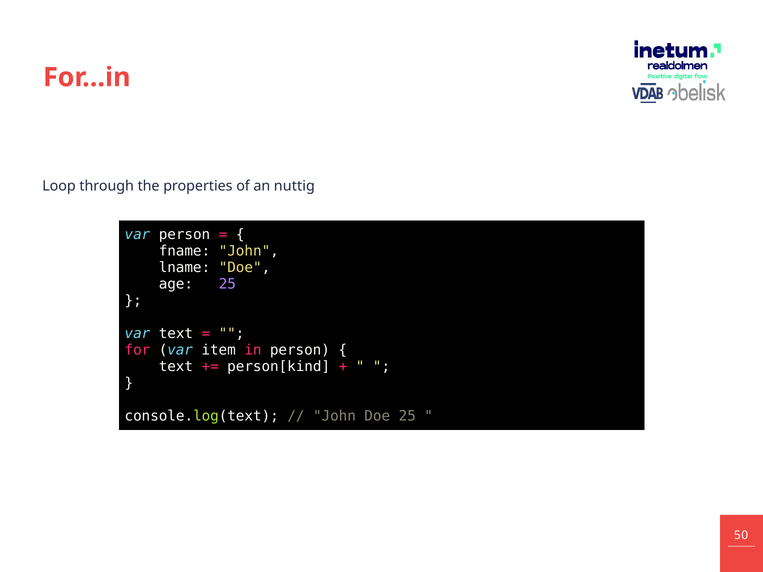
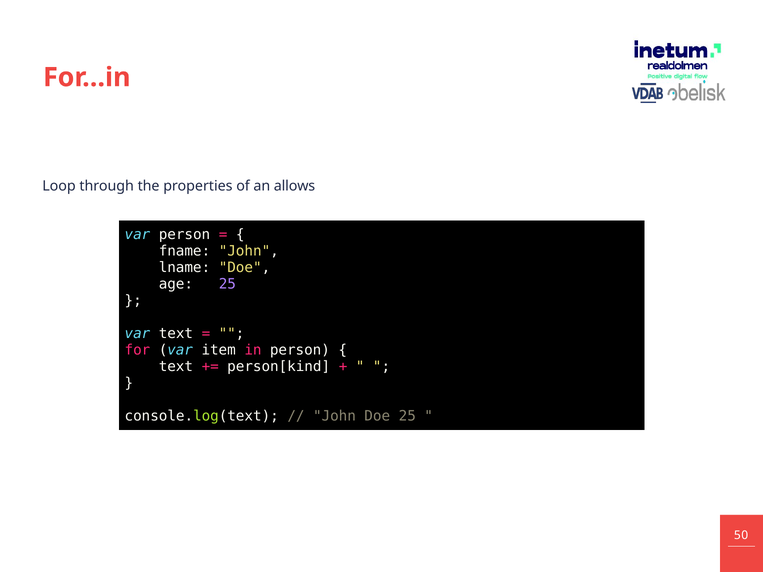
nuttig: nuttig -> allows
